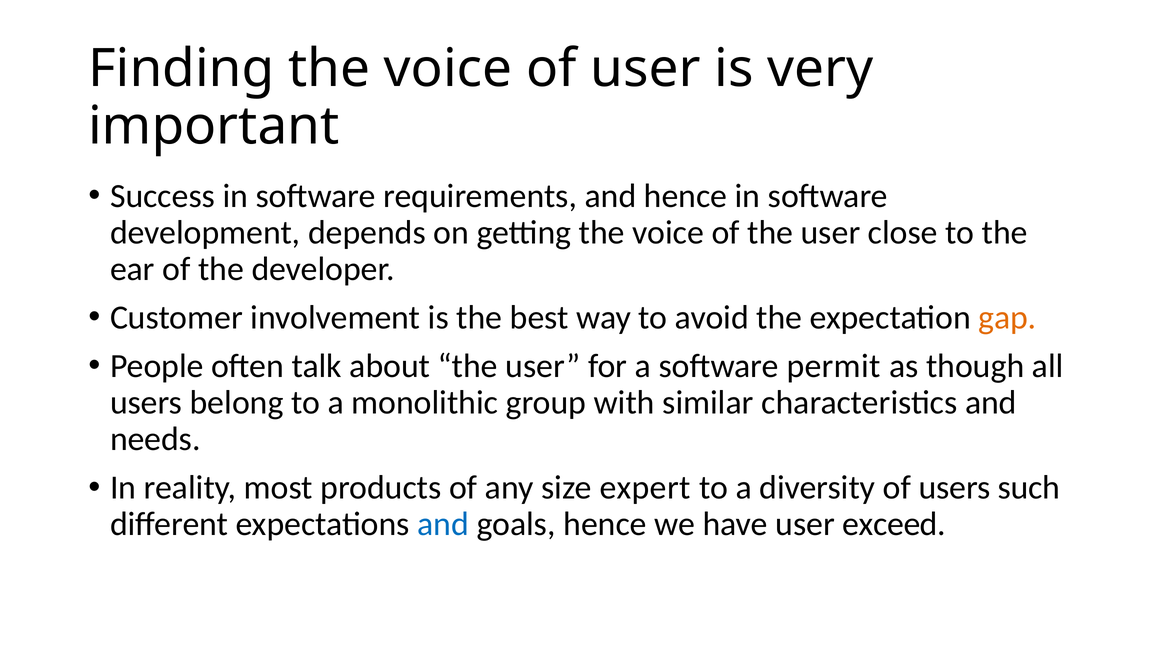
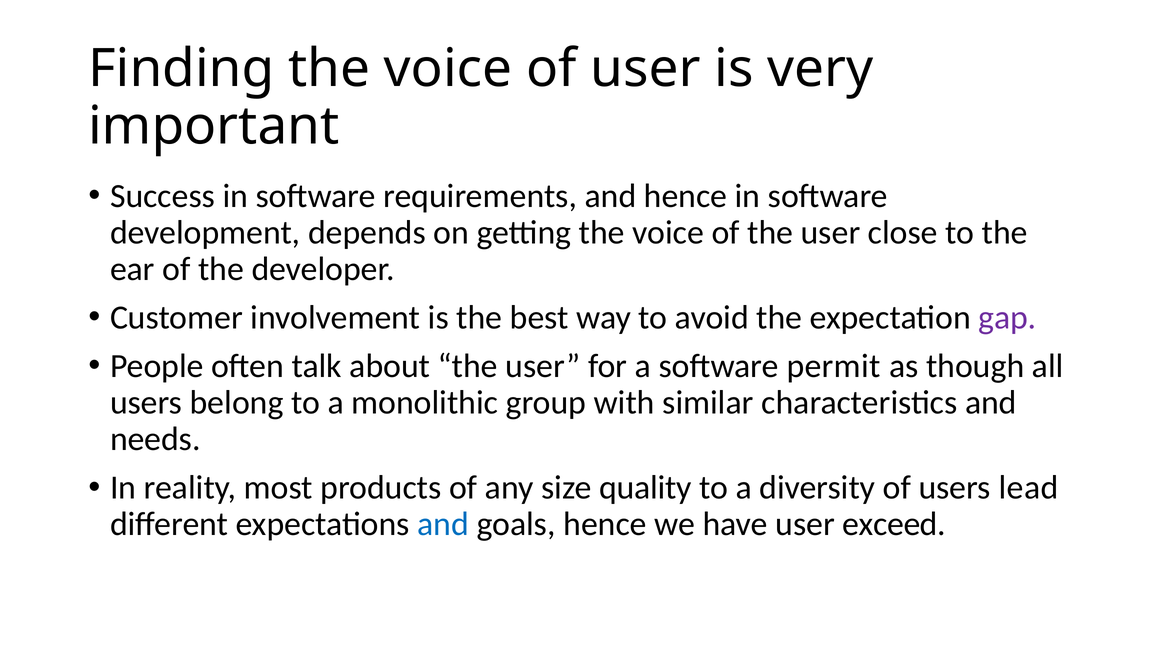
gap colour: orange -> purple
expert: expert -> quality
such: such -> lead
